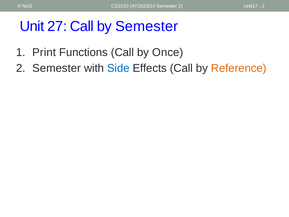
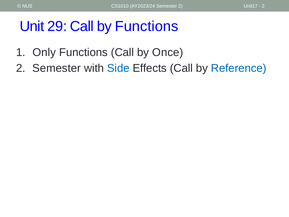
27: 27 -> 29
by Semester: Semester -> Functions
Print: Print -> Only
Reference colour: orange -> blue
